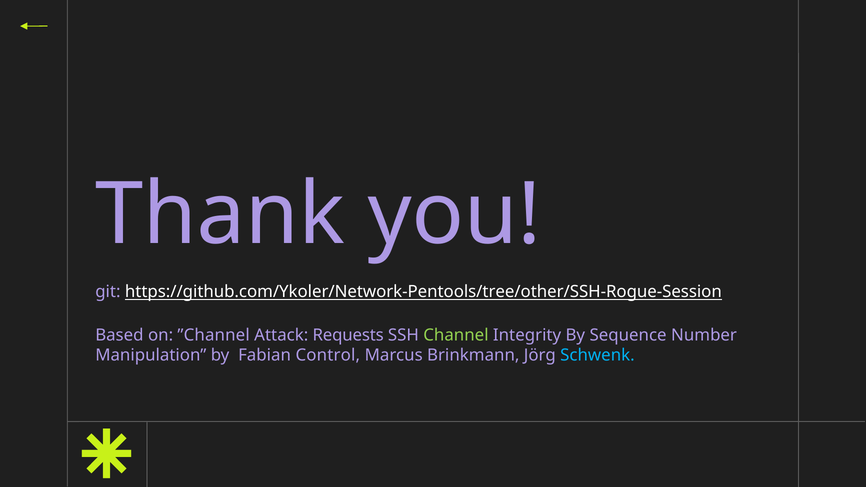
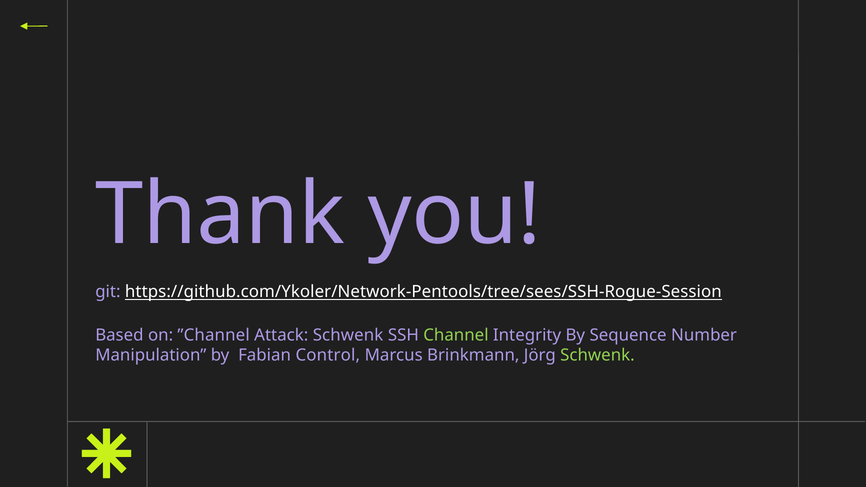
https://github.com/Ykoler/Network-Pentools/tree/other/SSH-Rogue-Session: https://github.com/Ykoler/Network-Pentools/tree/other/SSH-Rogue-Session -> https://github.com/Ykoler/Network-Pentools/tree/sees/SSH-Rogue-Session
Attack Requests: Requests -> Schwenk
Schwenk at (597, 355) colour: light blue -> light green
